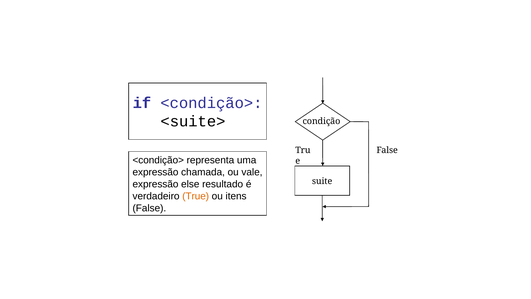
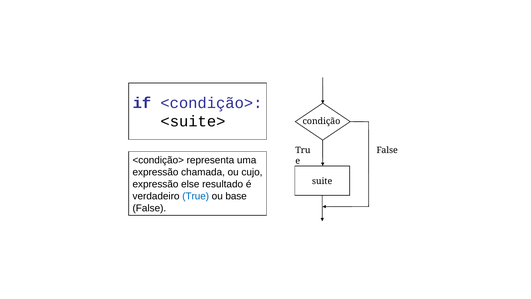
vale: vale -> cujo
True colour: orange -> blue
itens: itens -> base
